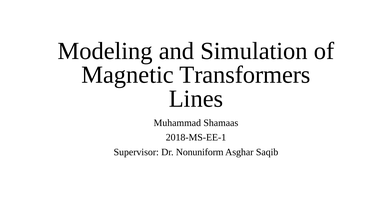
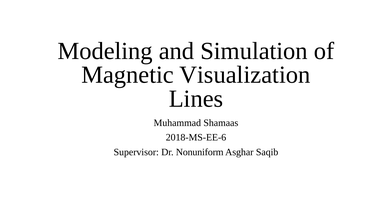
Transformers: Transformers -> Visualization
2018-MS-EE-1: 2018-MS-EE-1 -> 2018-MS-EE-6
